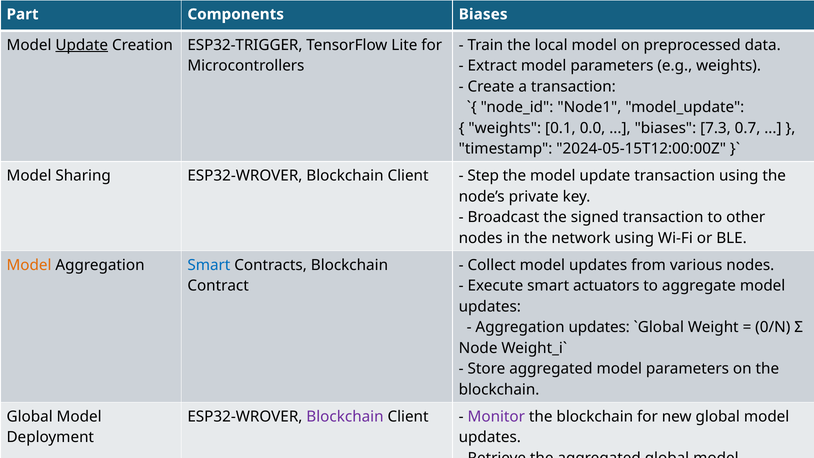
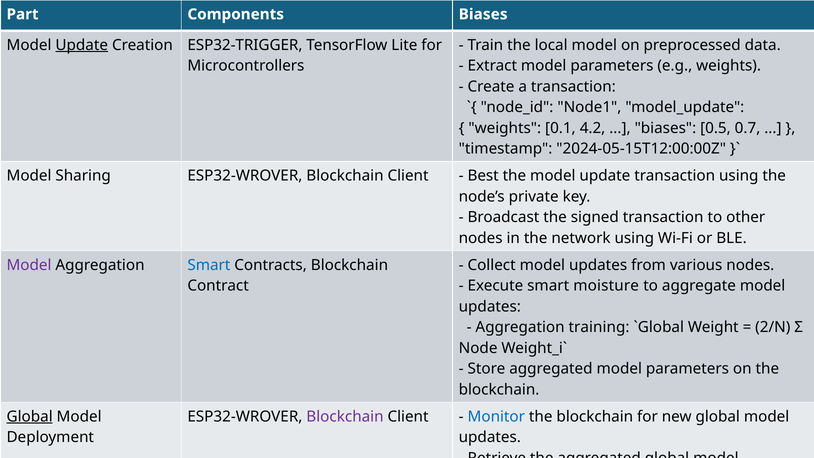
0.0: 0.0 -> 4.2
7.3: 7.3 -> 0.5
Step: Step -> Best
Model at (29, 265) colour: orange -> purple
actuators: actuators -> moisture
Aggregation updates: updates -> training
0/N: 0/N -> 2/N
Global at (30, 416) underline: none -> present
Monitor colour: purple -> blue
